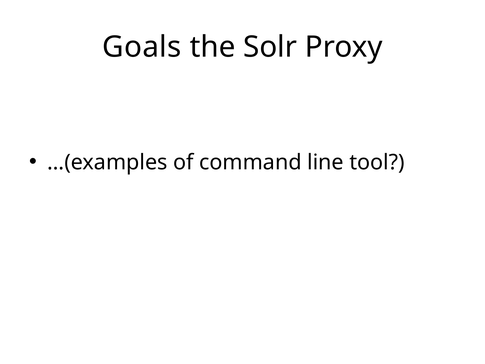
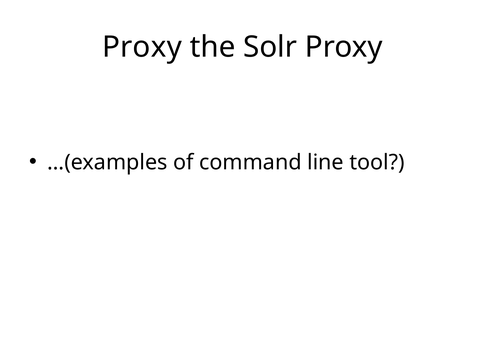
Goals at (142, 47): Goals -> Proxy
